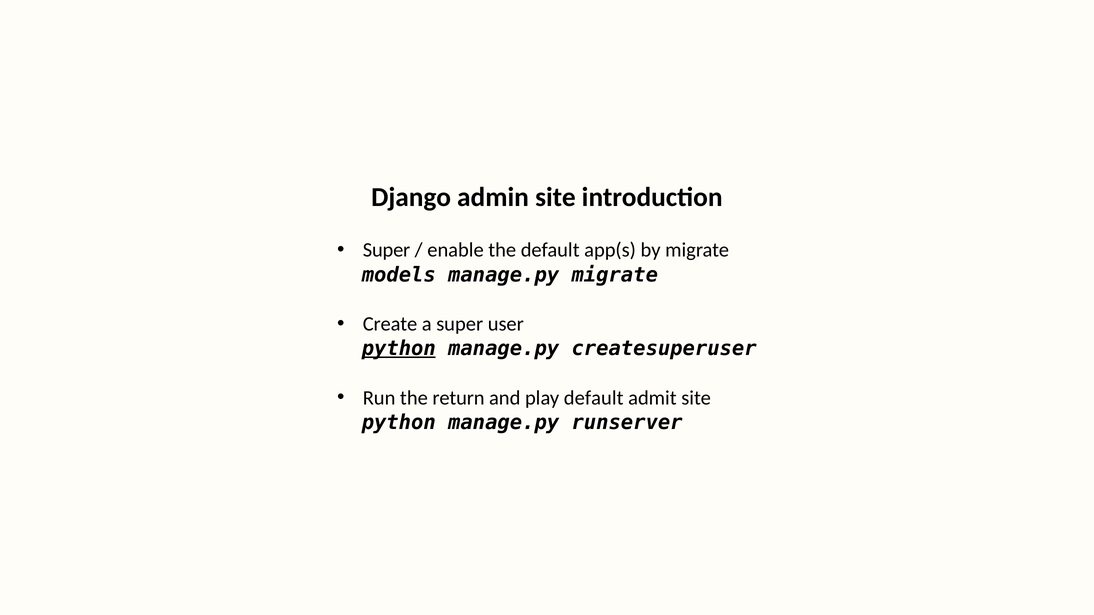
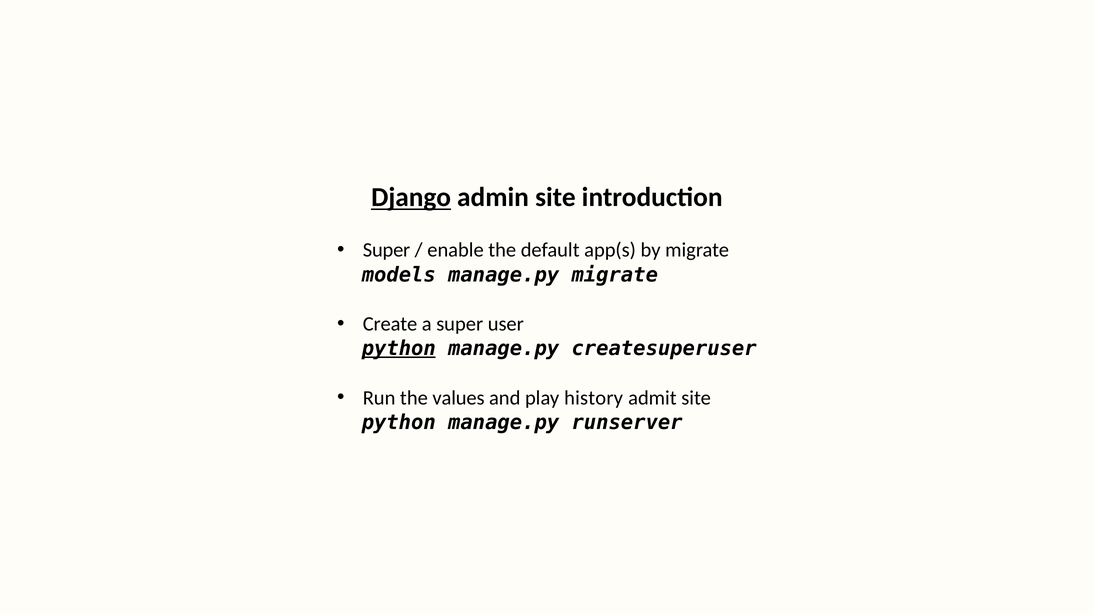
Django underline: none -> present
return: return -> values
play default: default -> history
